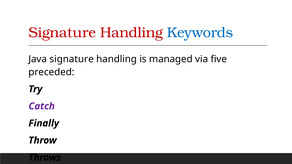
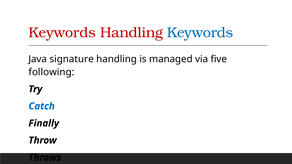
Signature at (62, 33): Signature -> Keywords
preceded: preceded -> following
Catch colour: purple -> blue
